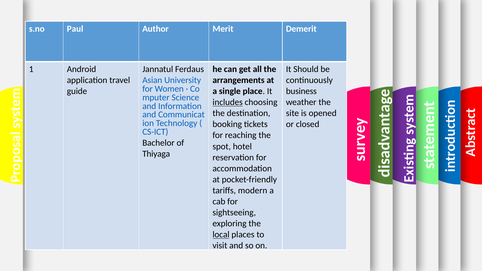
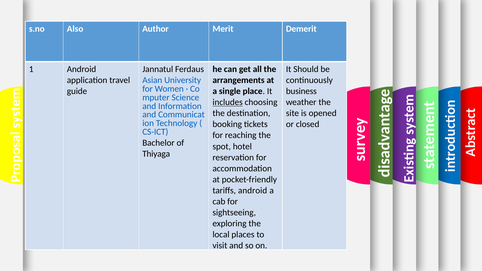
Paul: Paul -> Also
tariffs modern: modern -> android
local underline: present -> none
